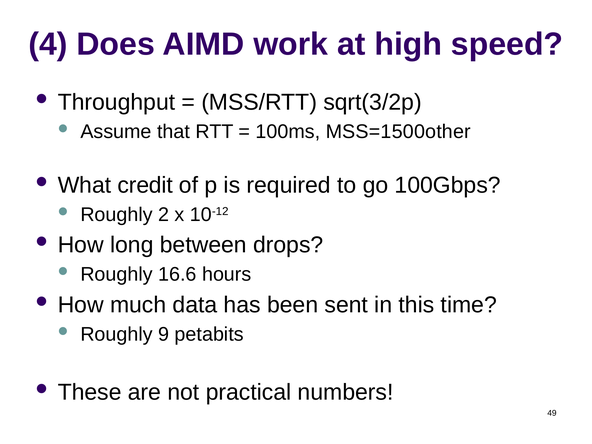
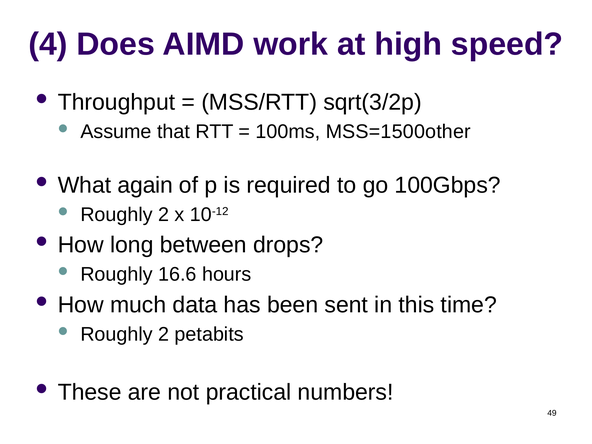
credit: credit -> again
9 at (164, 334): 9 -> 2
